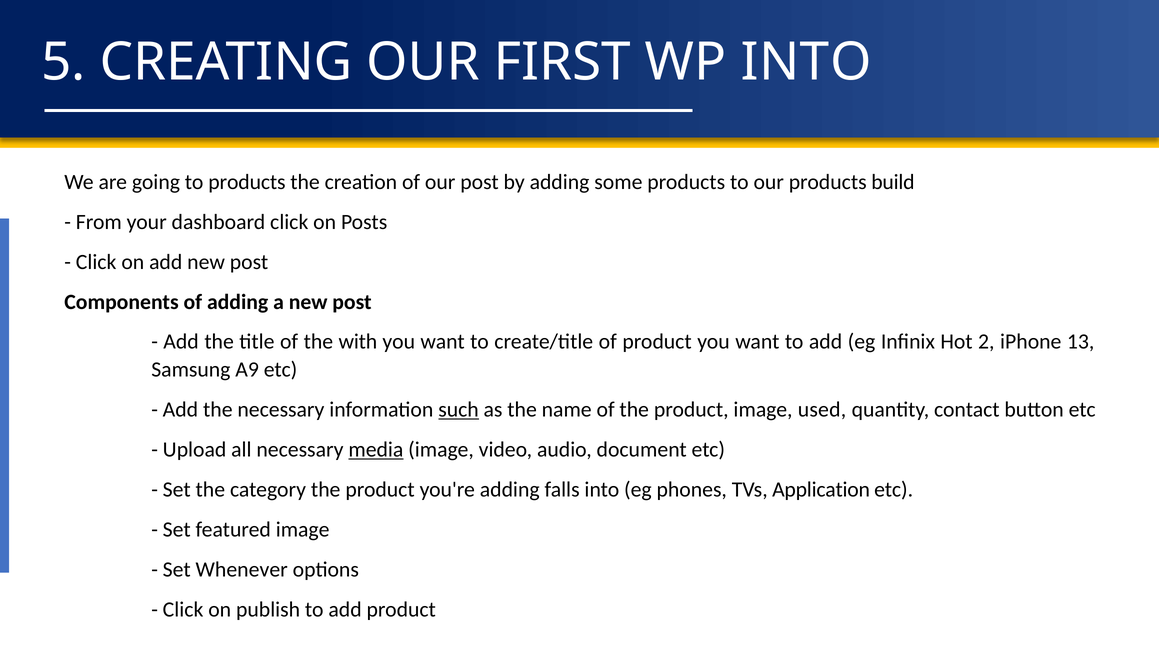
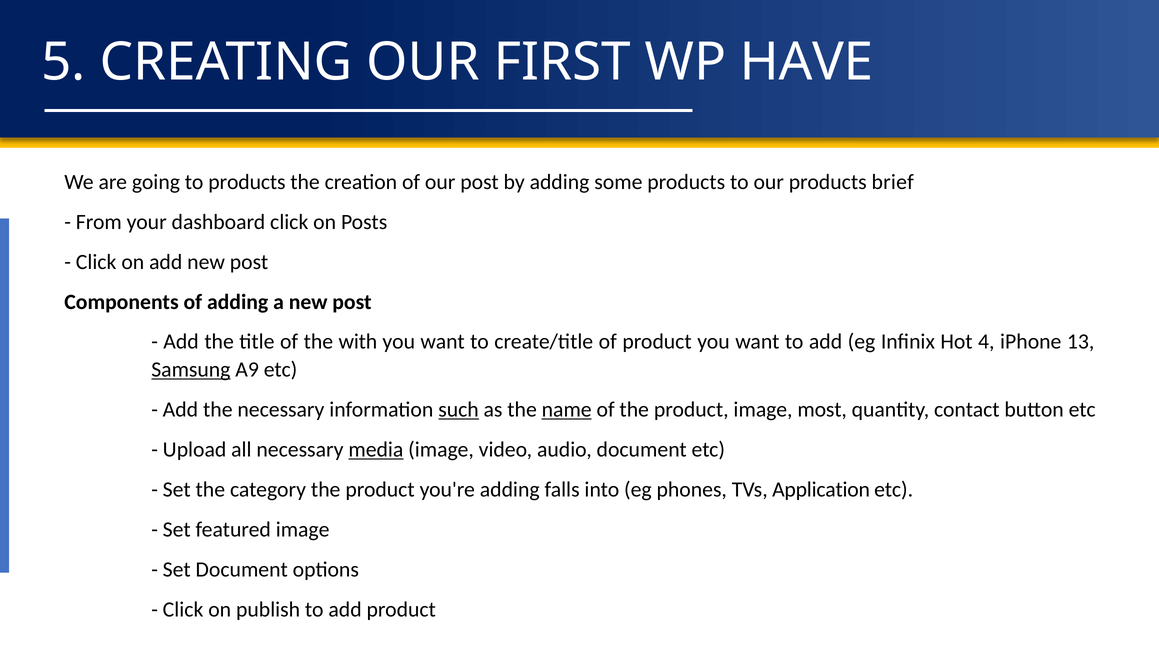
WP INTO: INTO -> HAVE
build: build -> brief
2: 2 -> 4
Samsung underline: none -> present
name underline: none -> present
used: used -> most
Set Whenever: Whenever -> Document
